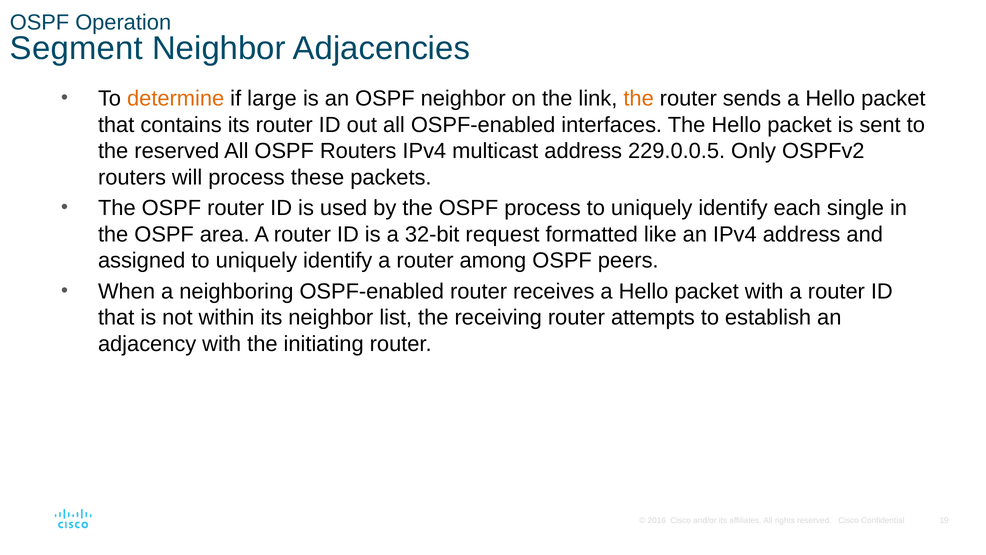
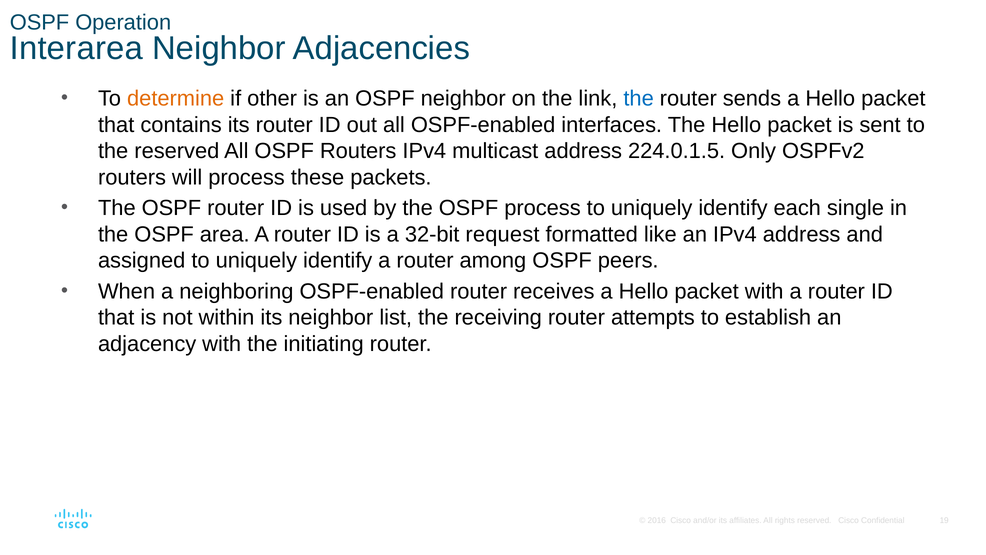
Segment: Segment -> Interarea
large: large -> other
the at (639, 99) colour: orange -> blue
229.0.0.5: 229.0.0.5 -> 224.0.1.5
